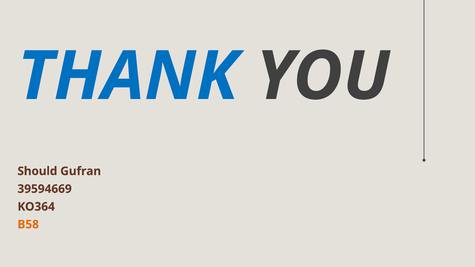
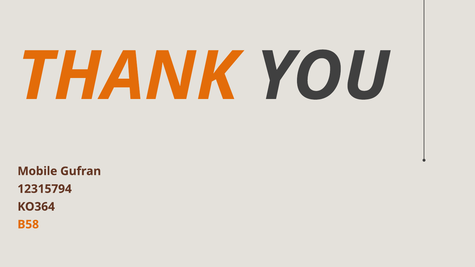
THANK colour: blue -> orange
Should: Should -> Mobile
39594669: 39594669 -> 12315794
